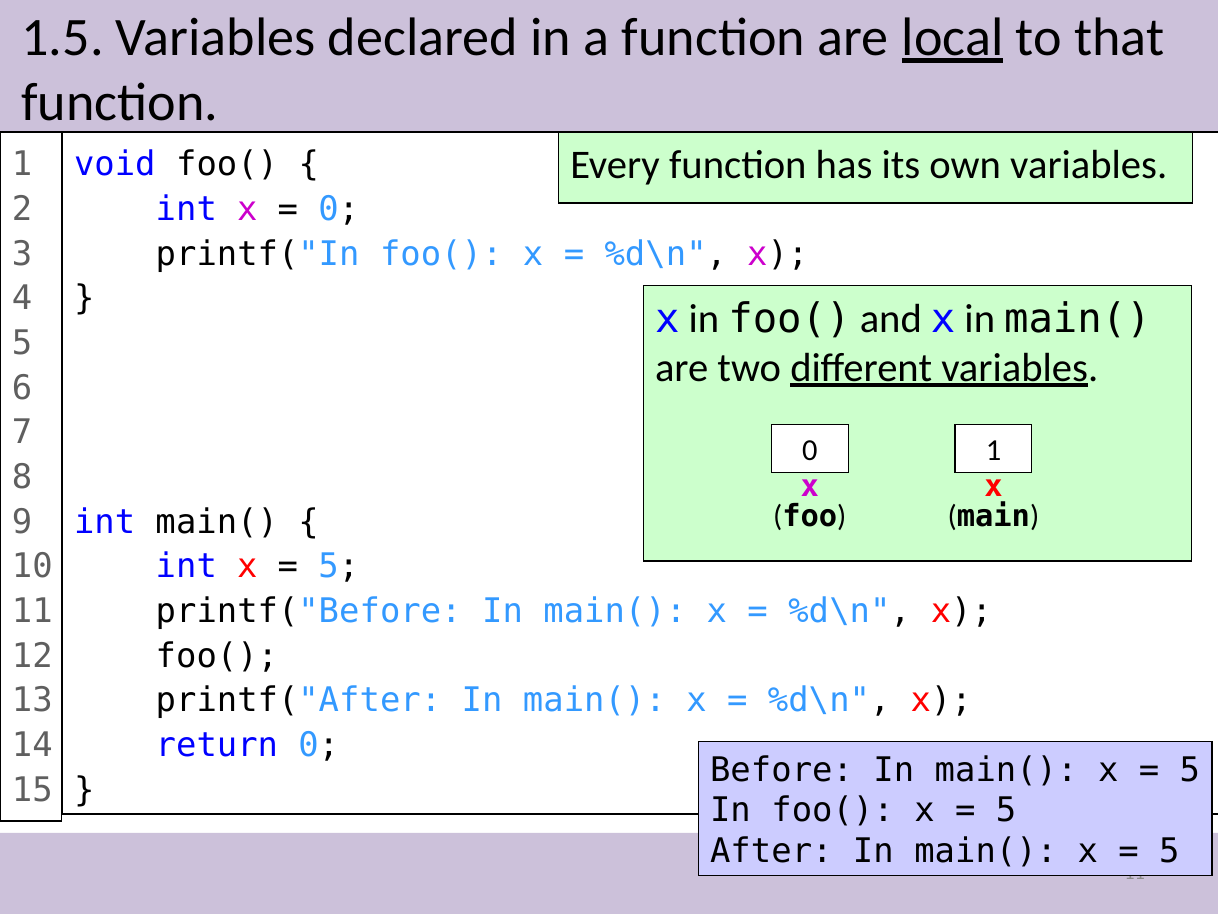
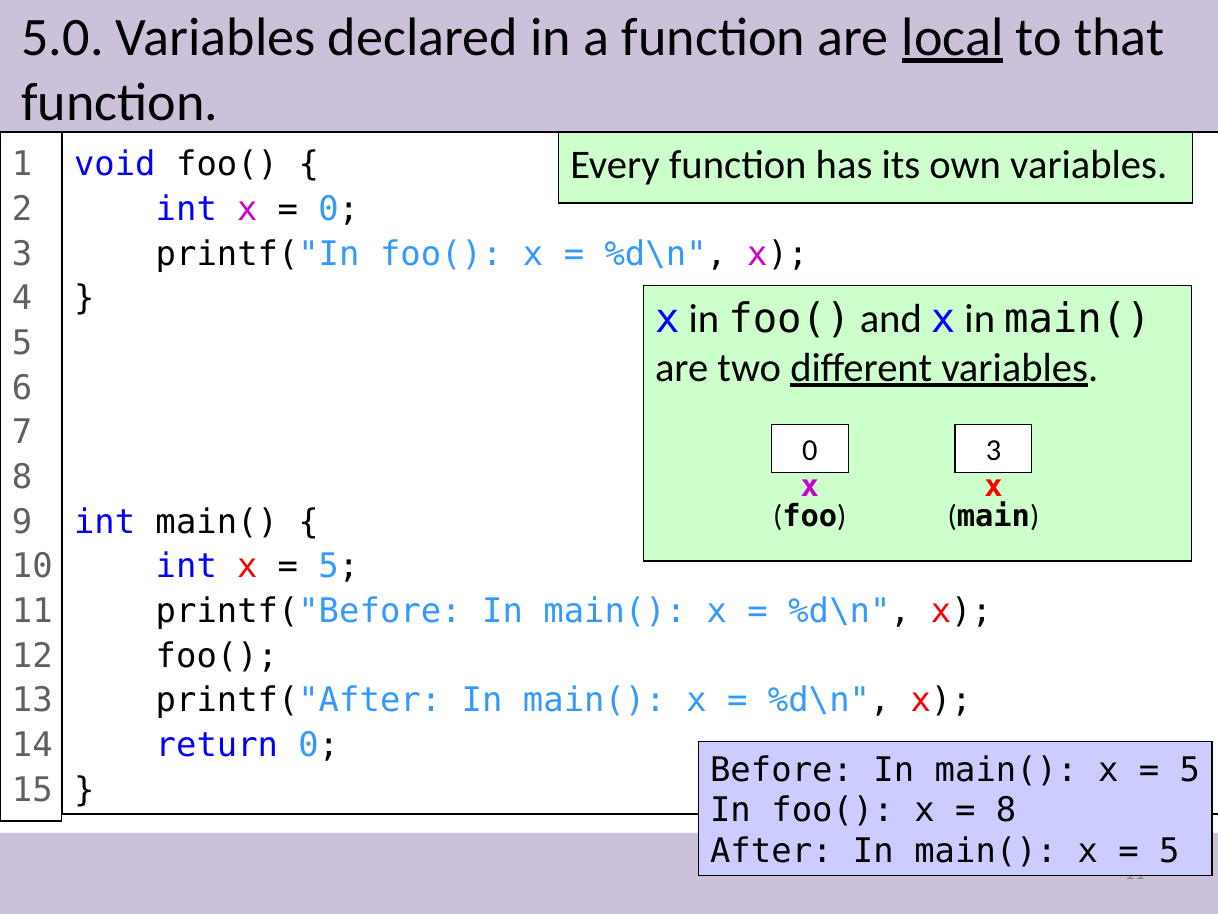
1.5: 1.5 -> 5.0
0 1: 1 -> 3
5 at (1006, 810): 5 -> 8
